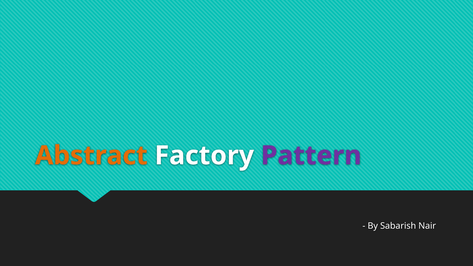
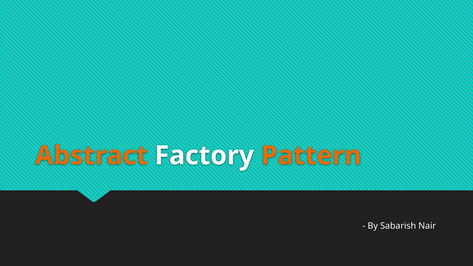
Pattern colour: purple -> orange
